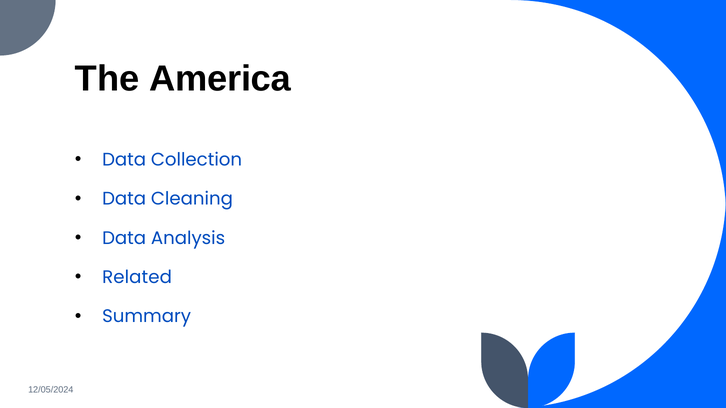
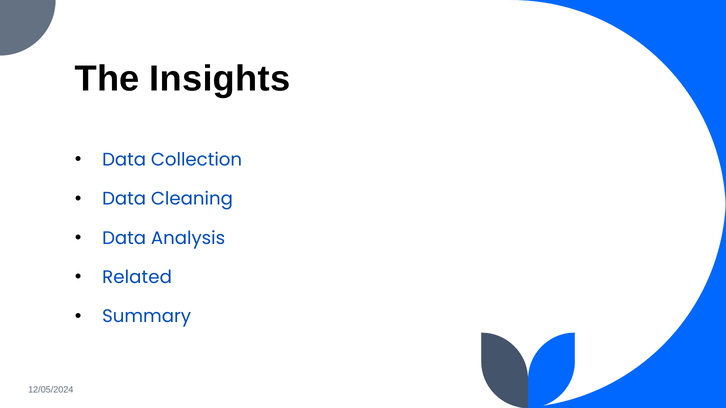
America: America -> Insights
